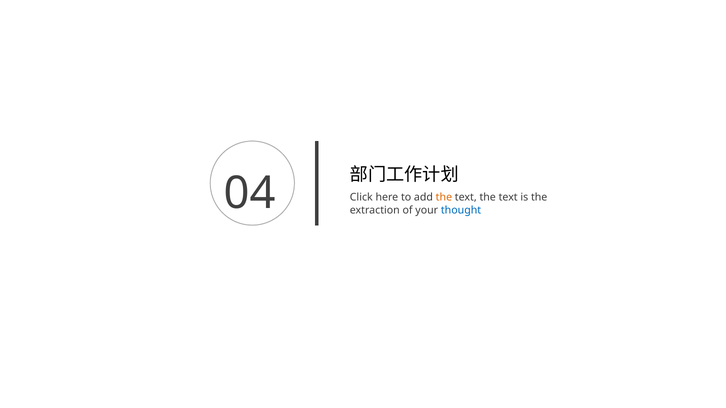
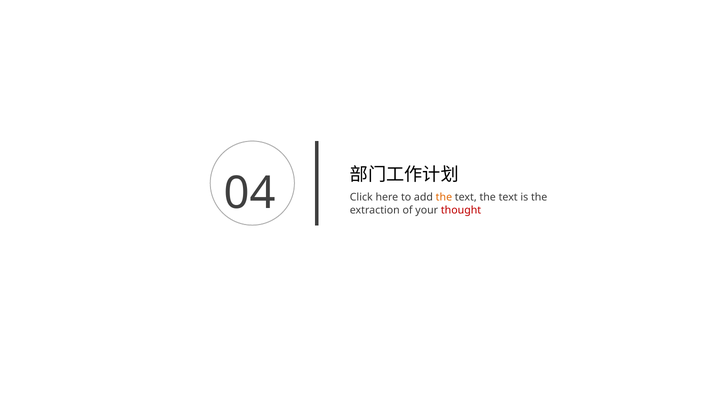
thought colour: blue -> red
